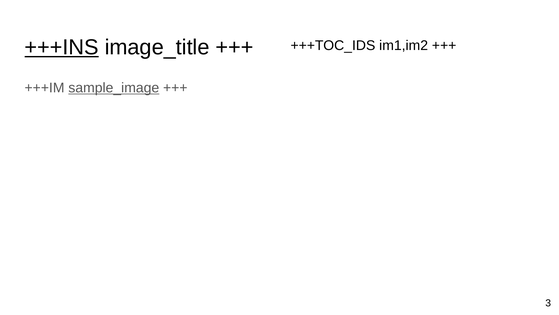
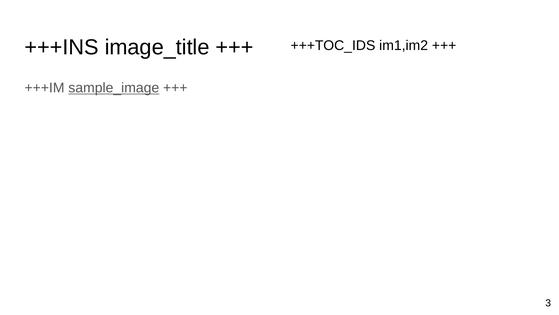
+++INS underline: present -> none
